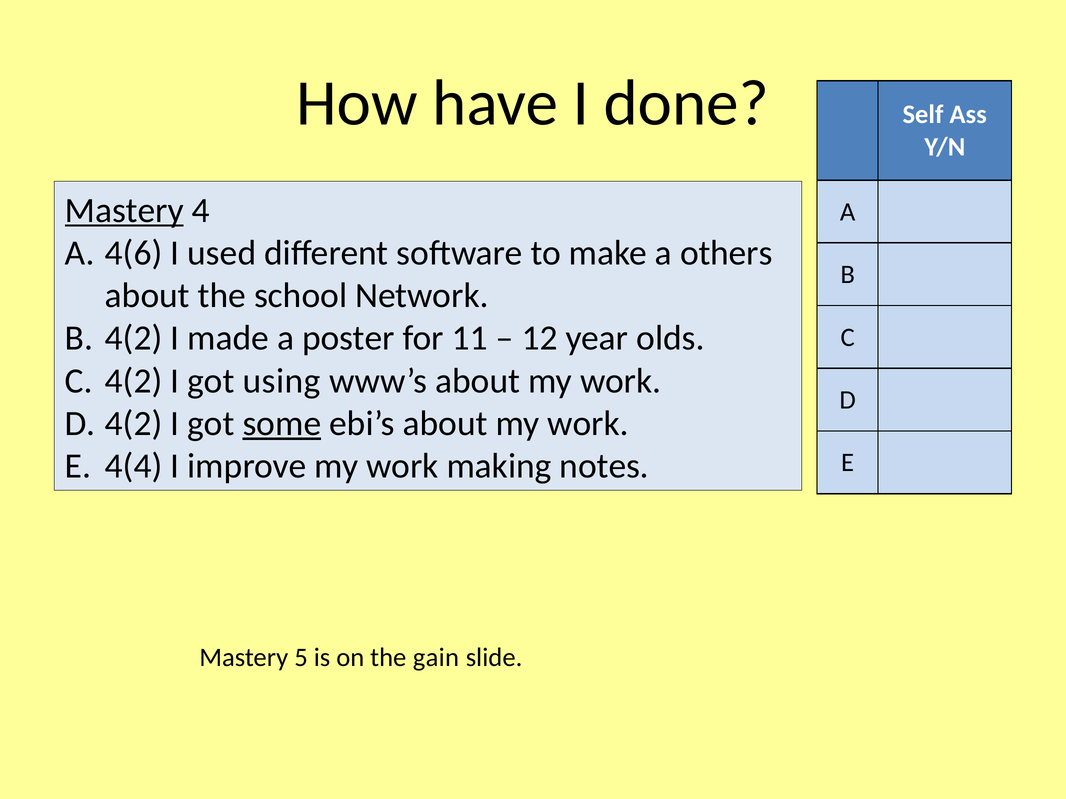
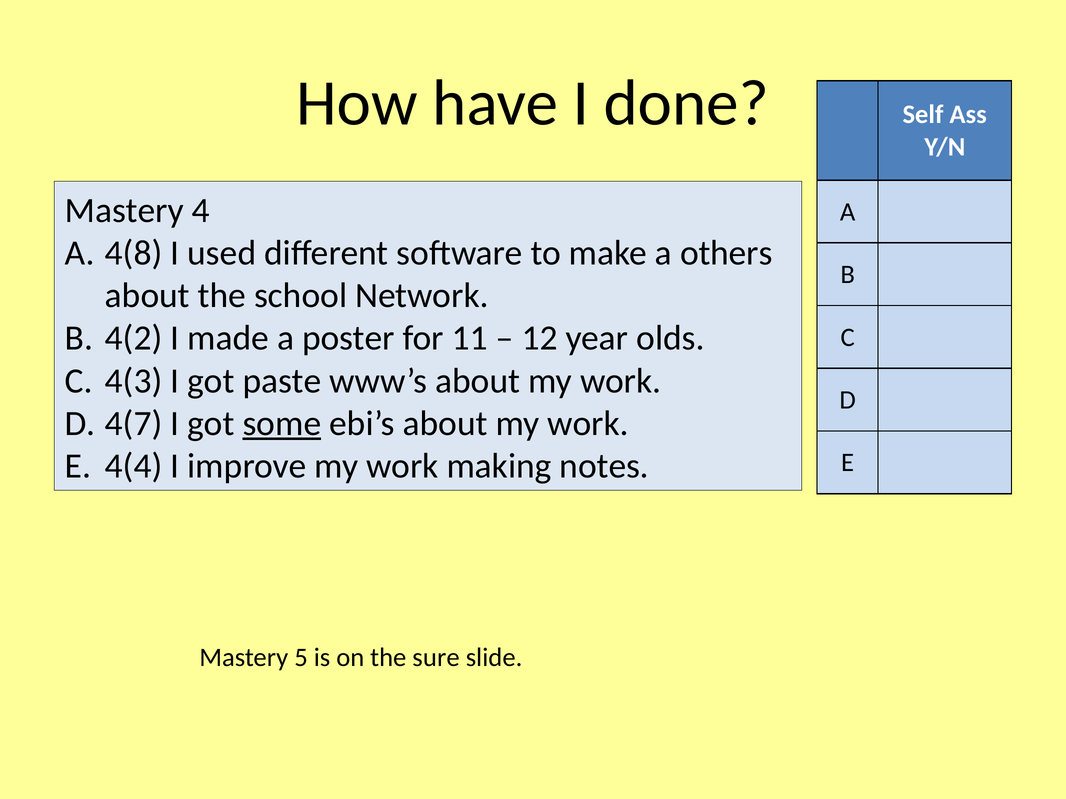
Mastery at (124, 210) underline: present -> none
4(6: 4(6 -> 4(8
C 4(2: 4(2 -> 4(3
using: using -> paste
D 4(2: 4(2 -> 4(7
gain: gain -> sure
